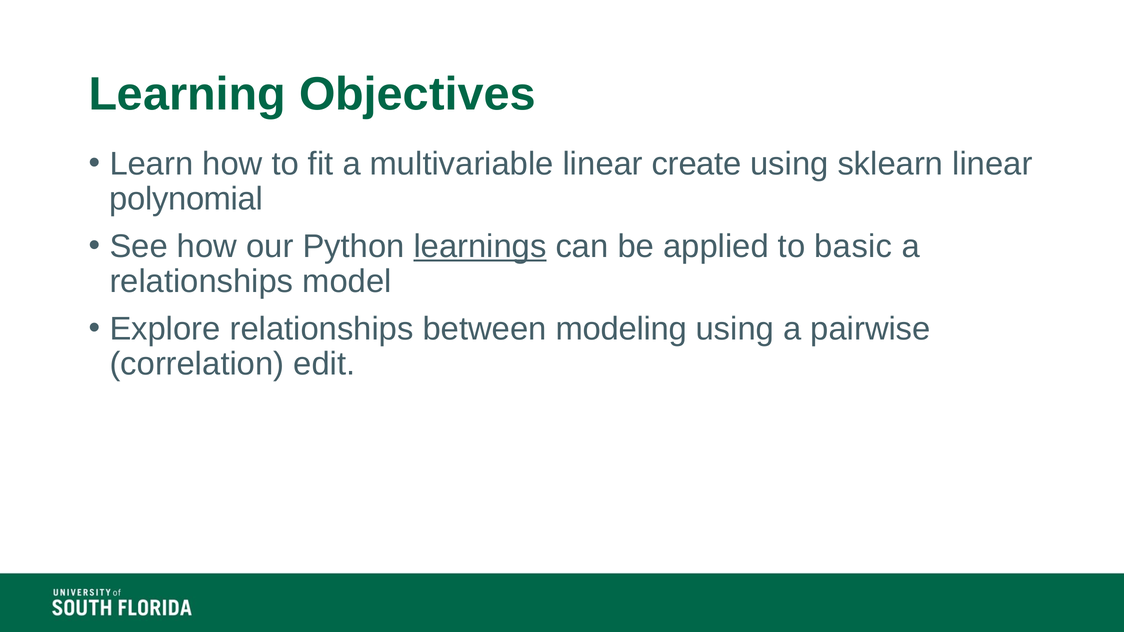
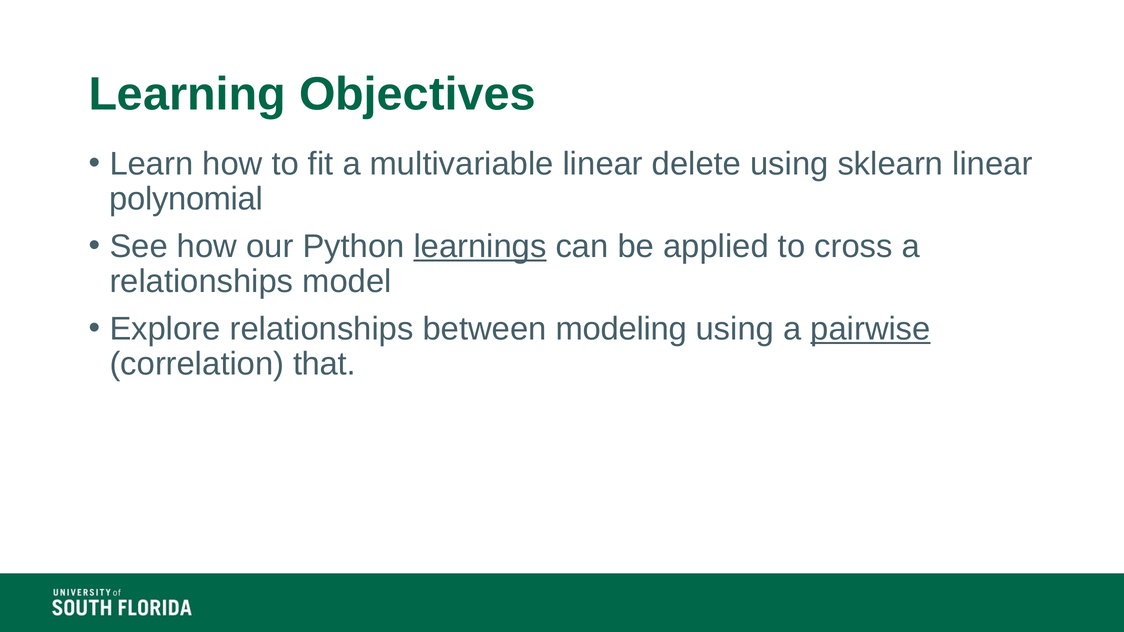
create: create -> delete
basic: basic -> cross
pairwise underline: none -> present
edit: edit -> that
